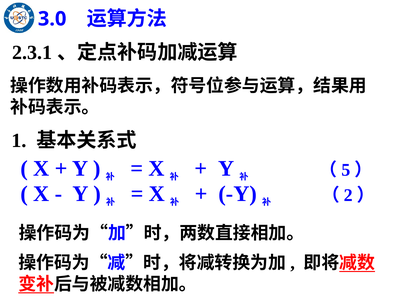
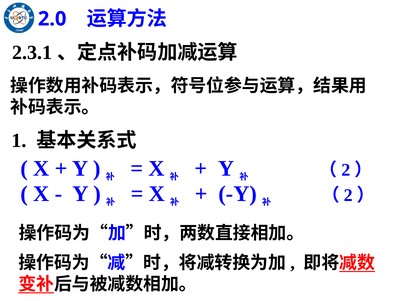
3.0: 3.0 -> 2.0
5 at (346, 170): 5 -> 2
